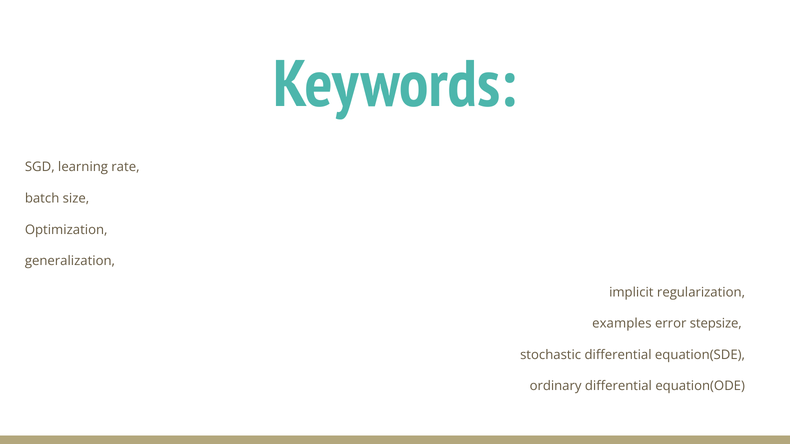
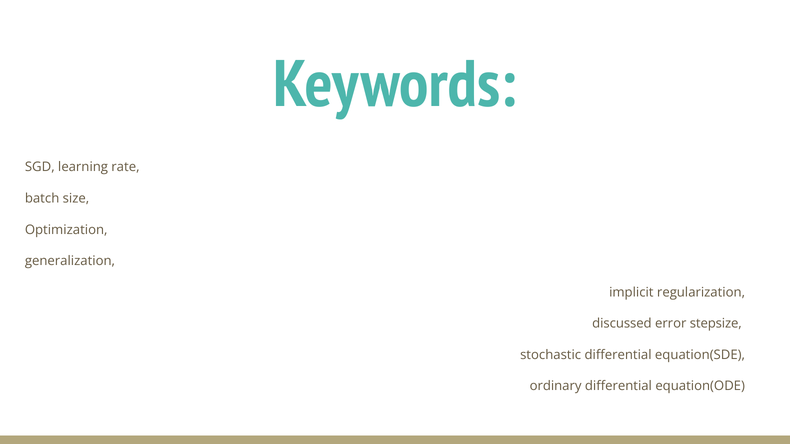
examples: examples -> discussed
